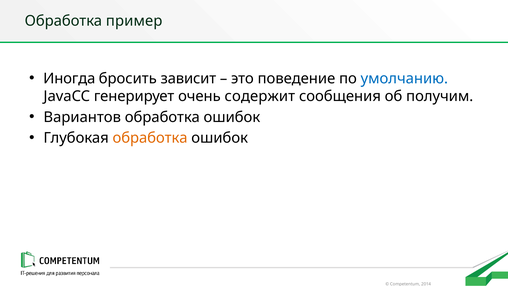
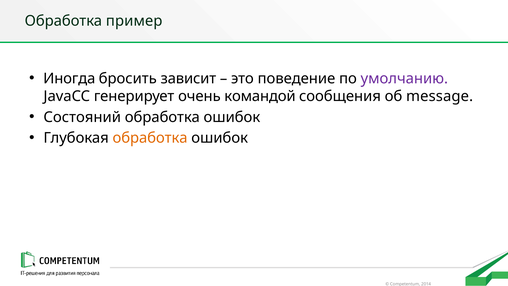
умолчанию colour: blue -> purple
содержит: содержит -> командой
получим: получим -> message
Вариантов: Вариантов -> Состояний
